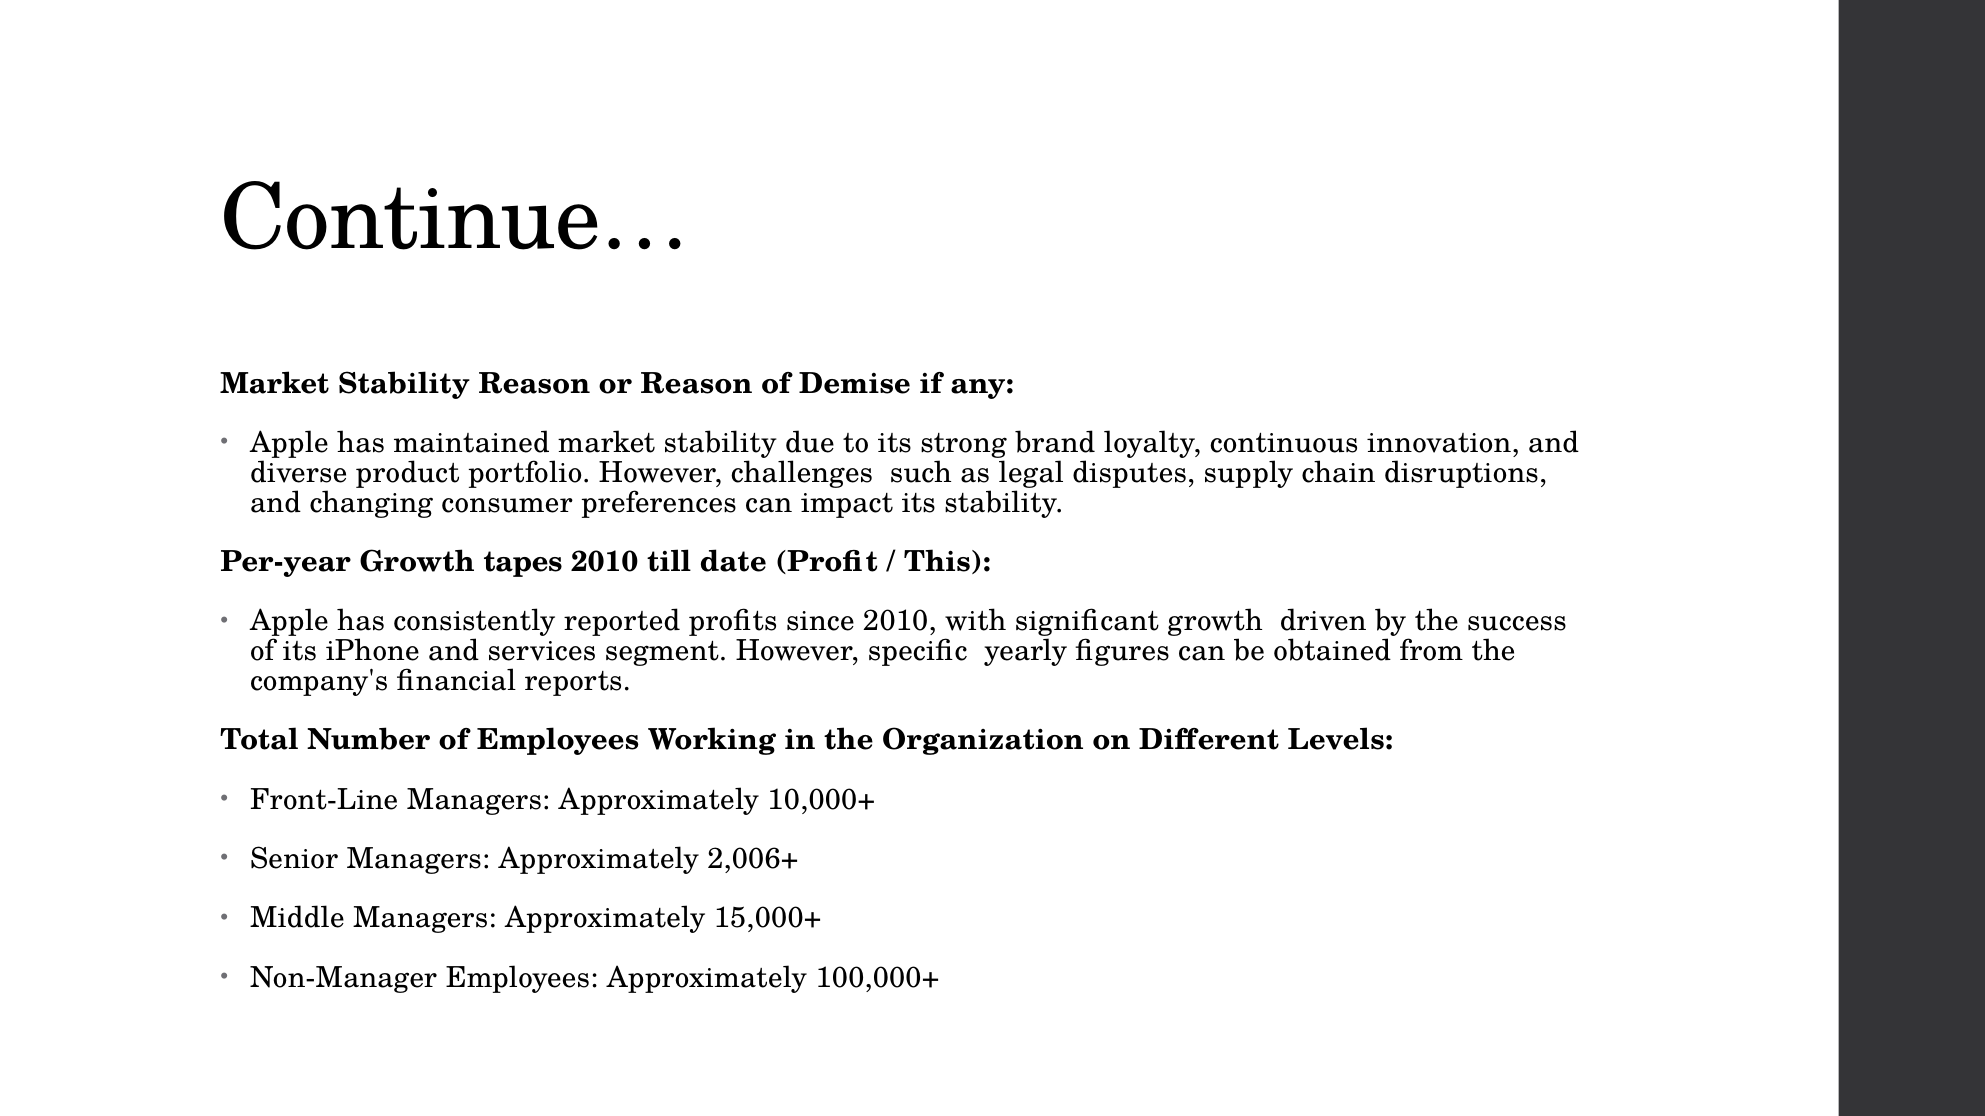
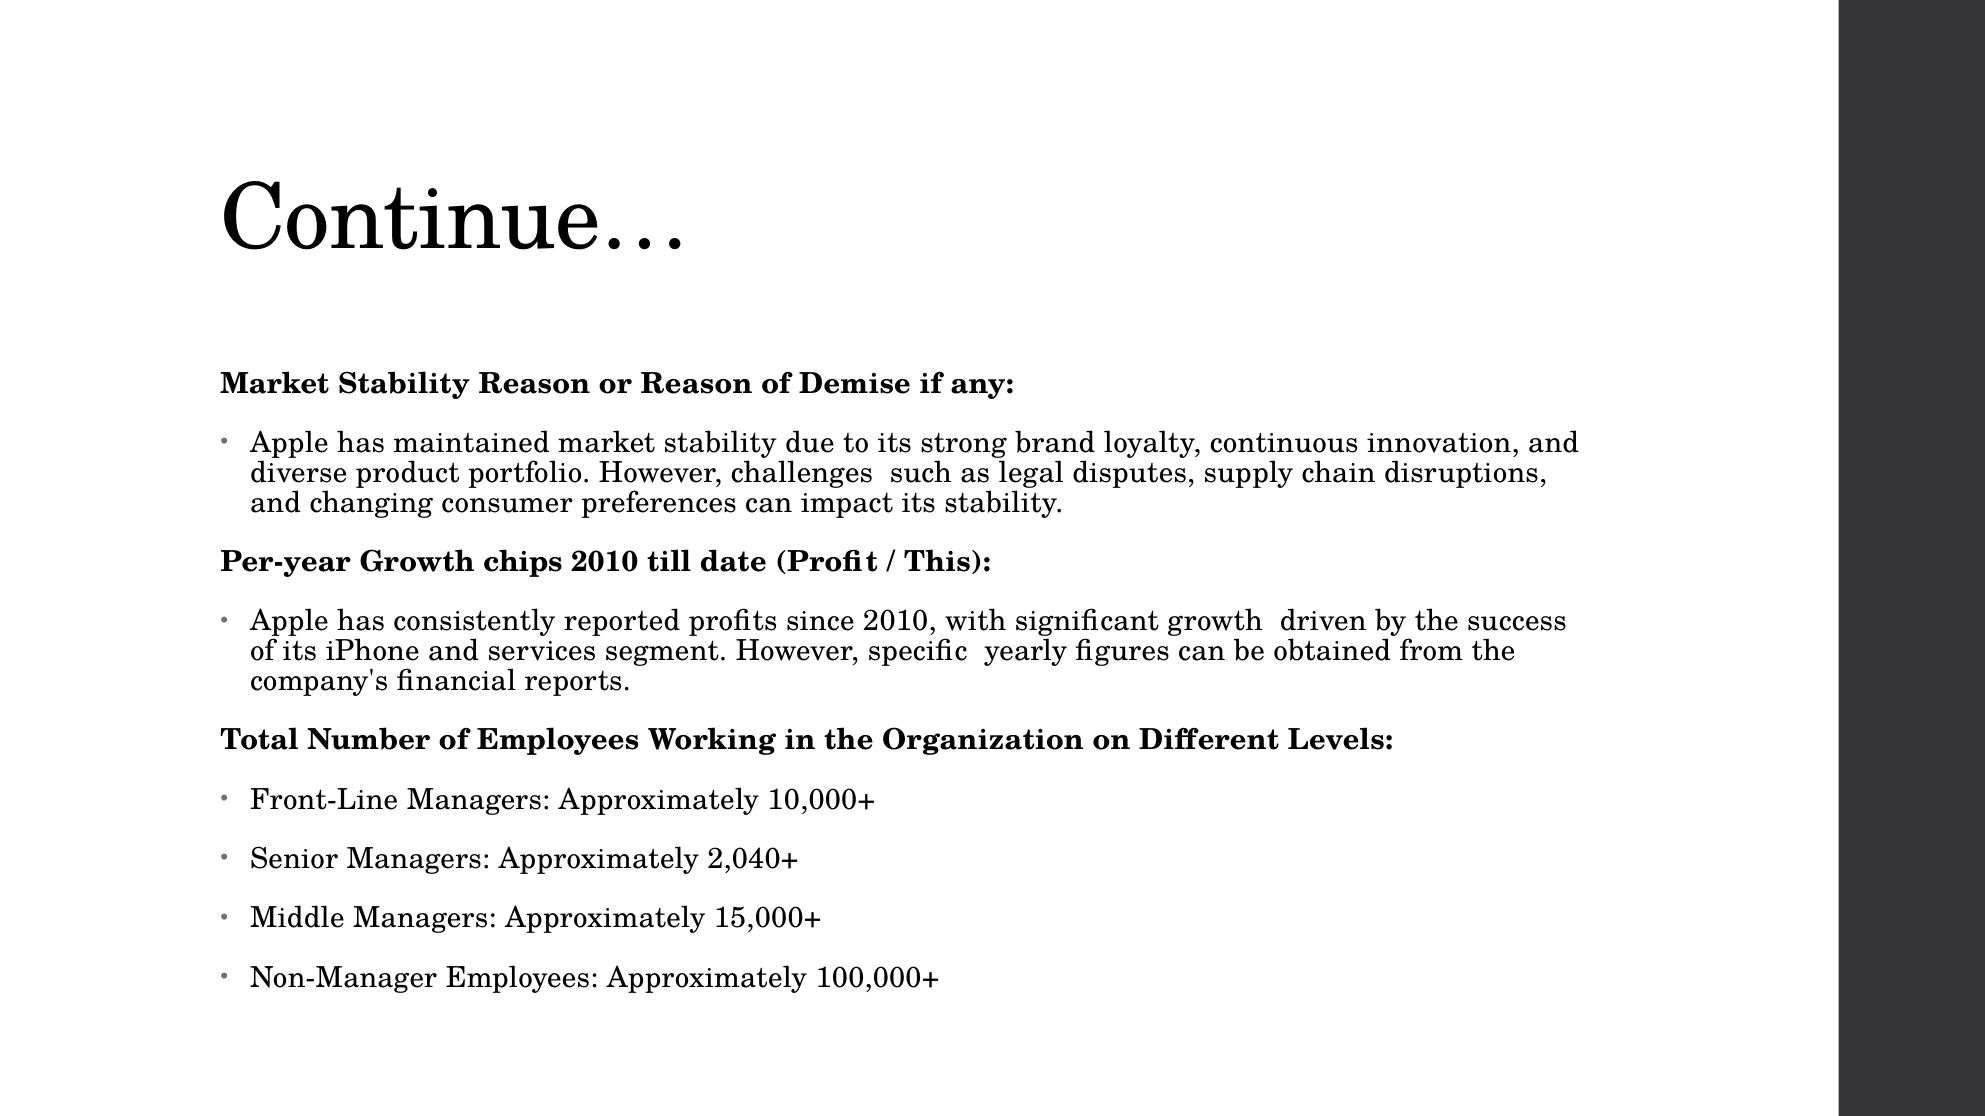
tapes: tapes -> chips
2,006+: 2,006+ -> 2,040+
